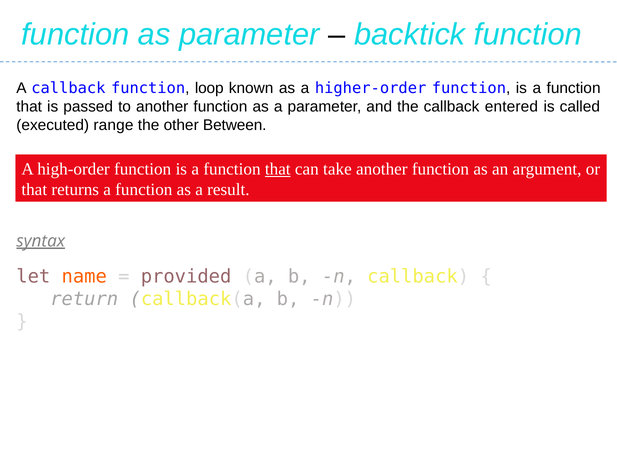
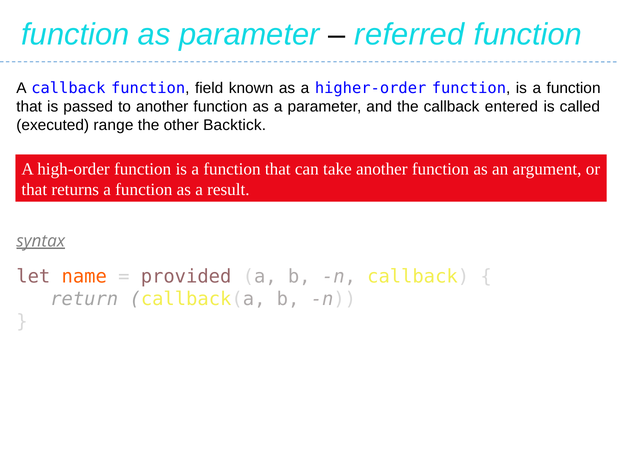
backtick: backtick -> referred
loop: loop -> field
Between: Between -> Backtick
that at (278, 169) underline: present -> none
